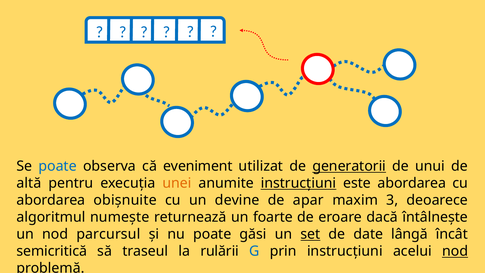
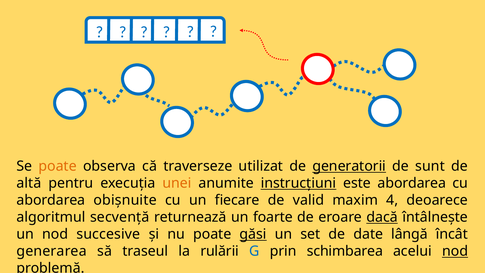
poate at (58, 166) colour: blue -> orange
eveniment: eveniment -> traverseze
unui: unui -> sunt
devine: devine -> fiecare
apar: apar -> valid
3: 3 -> 4
numește: numește -> secvență
dacă underline: none -> present
parcursul: parcursul -> succesive
găsi underline: none -> present
set underline: present -> none
semicritică: semicritică -> generarea
prin instrucțiuni: instrucțiuni -> schimbarea
